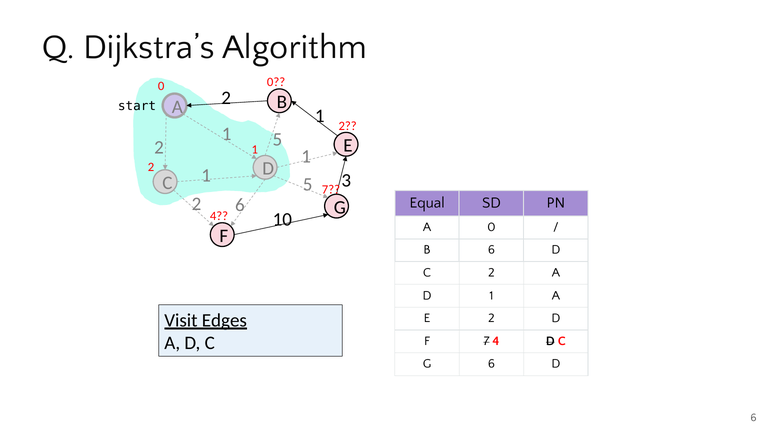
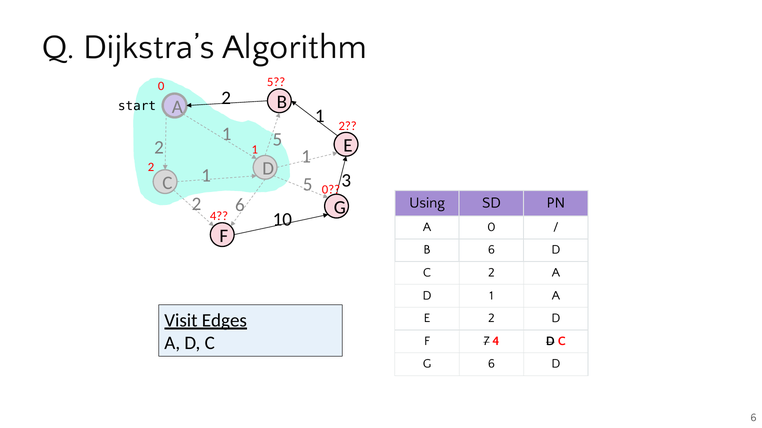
0 0: 0 -> 5
7 at (331, 190): 7 -> 0
Equal: Equal -> Using
